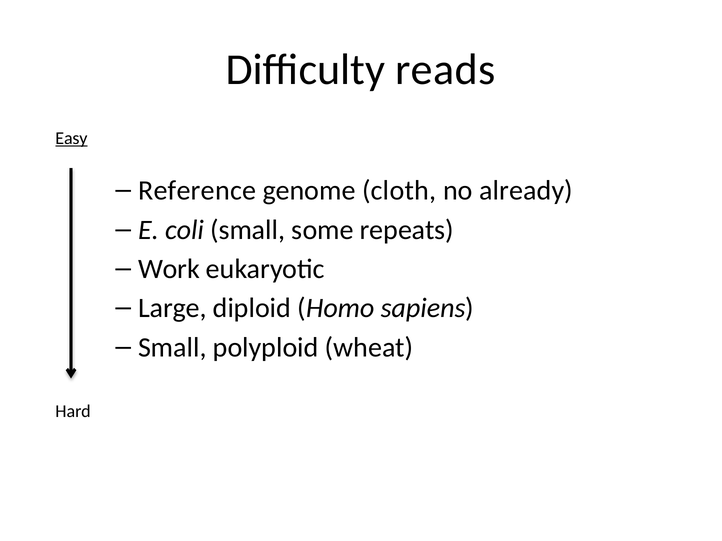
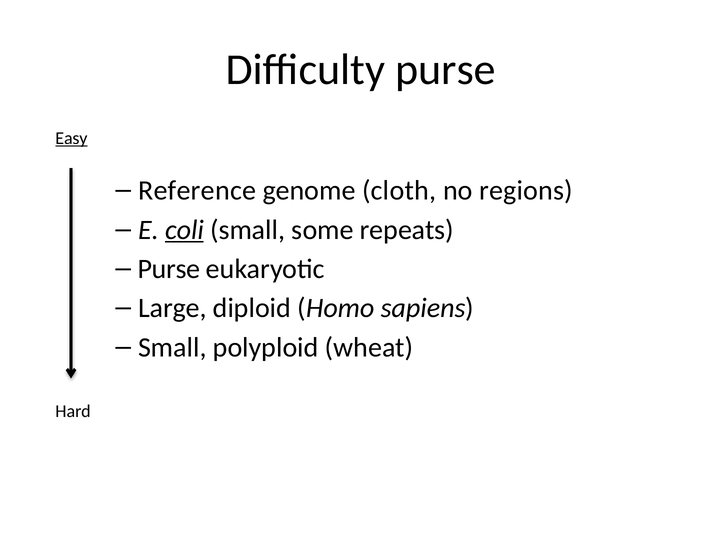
Difficulty reads: reads -> purse
already: already -> regions
coli underline: none -> present
Work at (169, 269): Work -> Purse
